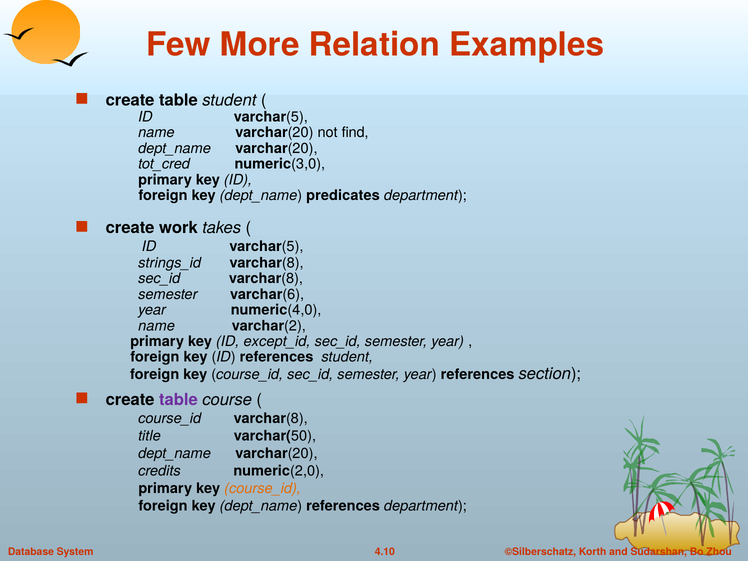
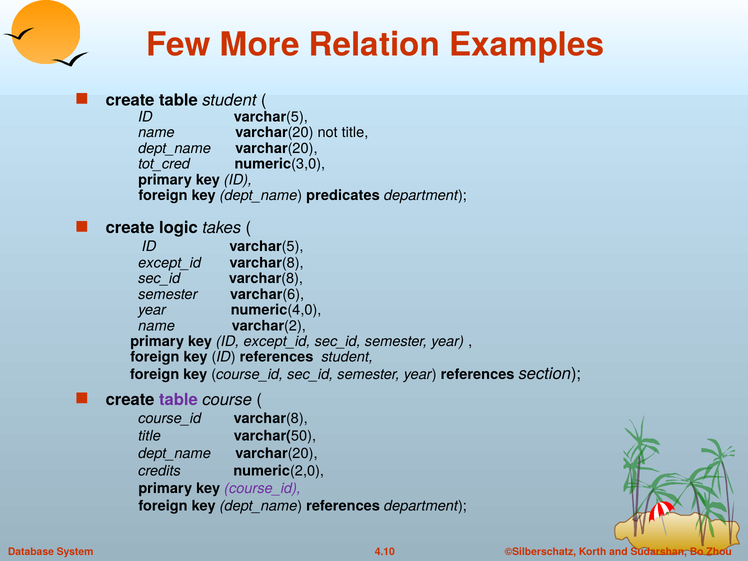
not find: find -> title
work: work -> logic
strings_id at (170, 263): strings_id -> except_id
course_id at (263, 488) colour: orange -> purple
